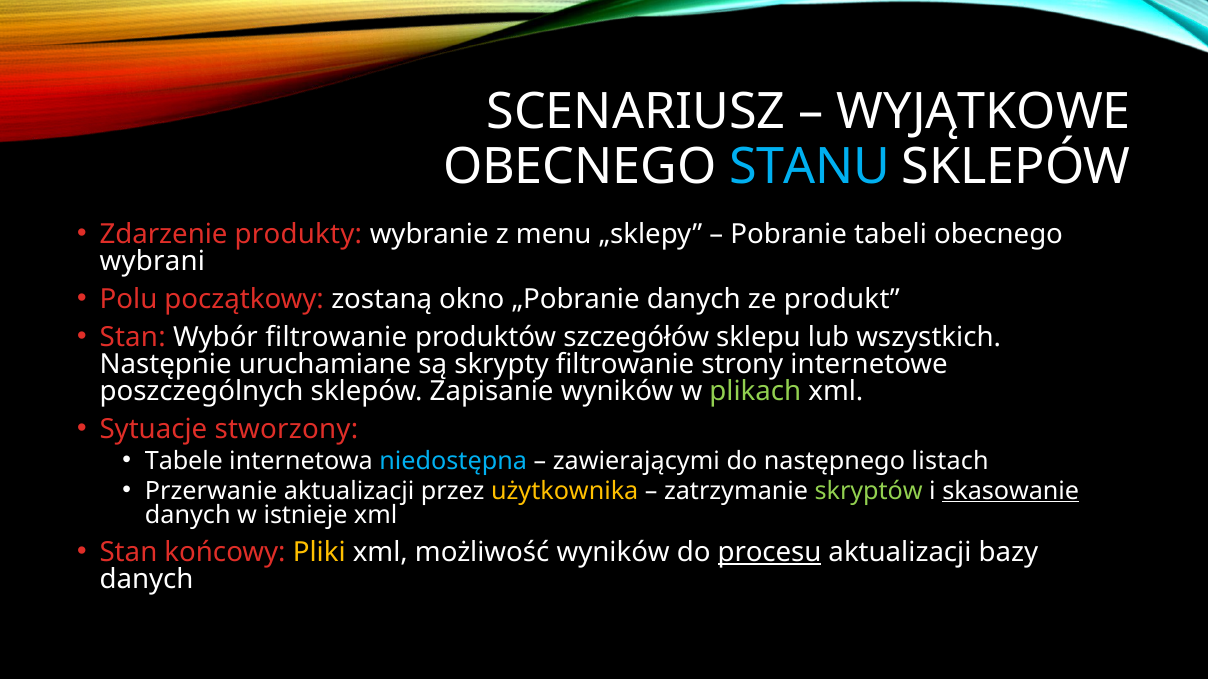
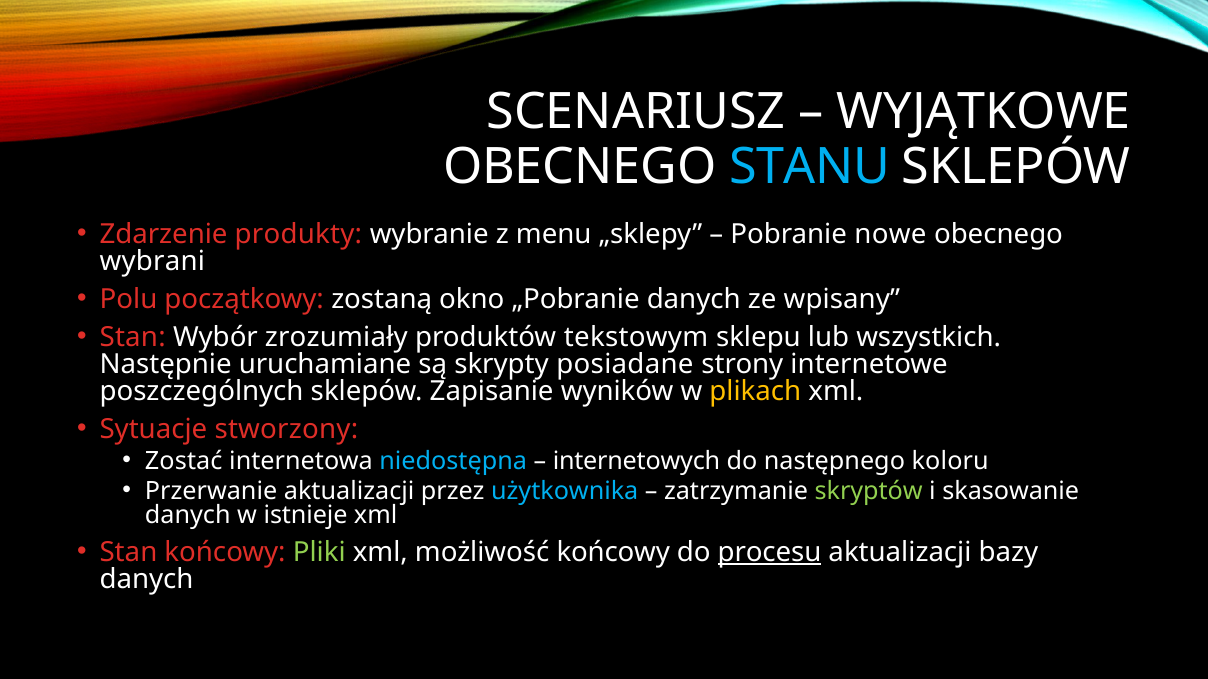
tabeli: tabeli -> nowe
produkt: produkt -> wpisany
Wybór filtrowanie: filtrowanie -> zrozumiały
szczegółów: szczegółów -> tekstowym
skrypty filtrowanie: filtrowanie -> posiadane
plikach colour: light green -> yellow
Tabele: Tabele -> Zostać
zawierającymi: zawierającymi -> internetowych
listach: listach -> koloru
użytkownika colour: yellow -> light blue
skasowanie underline: present -> none
Pliki colour: yellow -> light green
możliwość wyników: wyników -> końcowy
